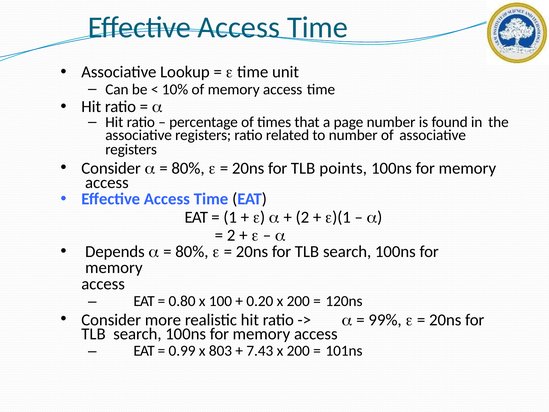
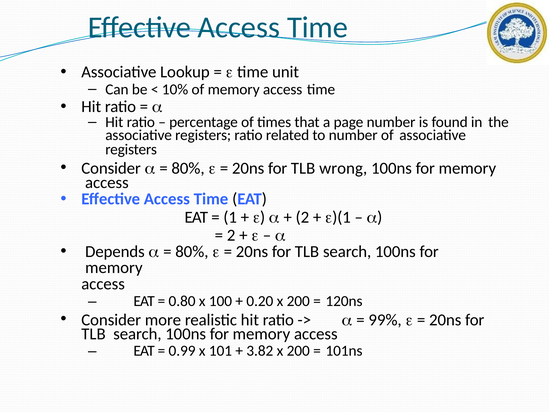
points: points -> wrong
803: 803 -> 101
7.43: 7.43 -> 3.82
